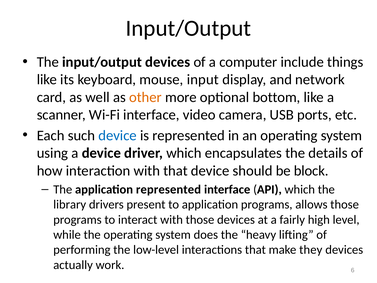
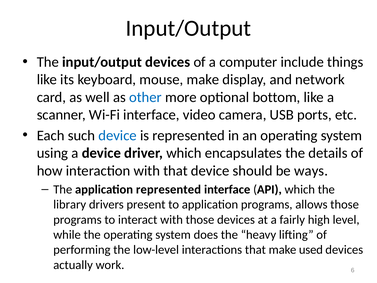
mouse input: input -> make
other colour: orange -> blue
block: block -> ways
they: they -> used
